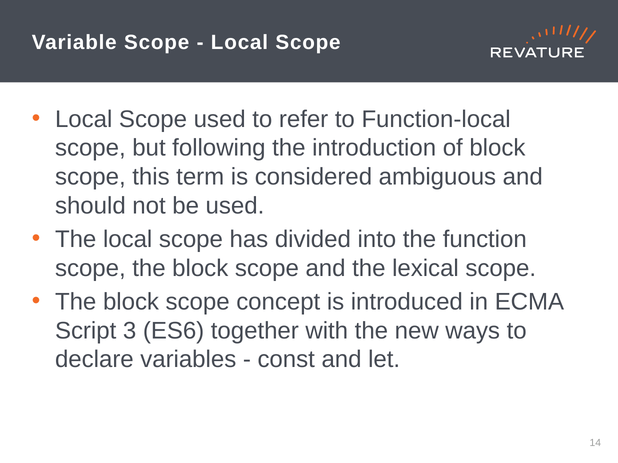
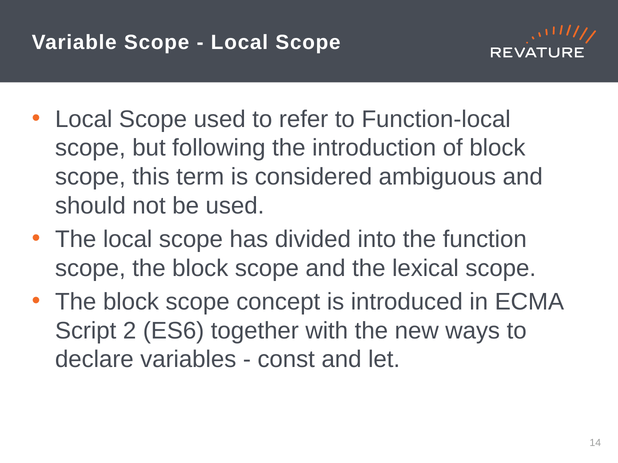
3: 3 -> 2
